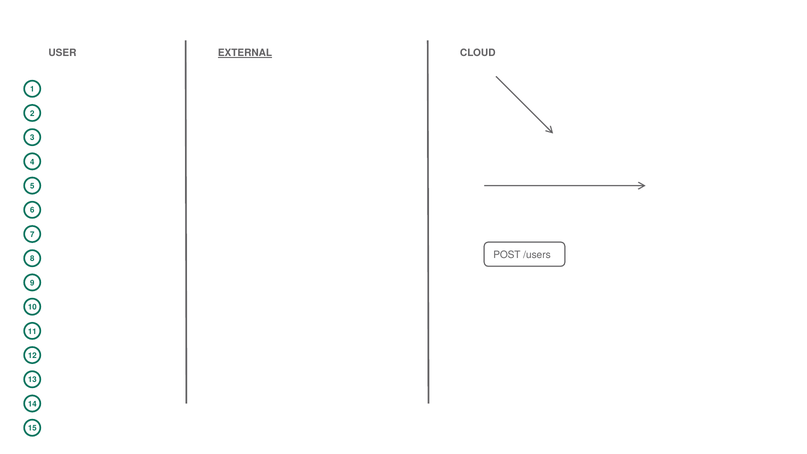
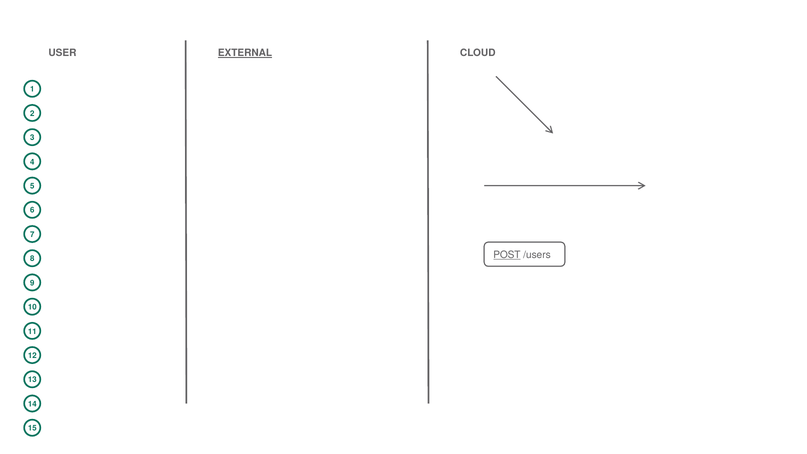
POST underline: none -> present
